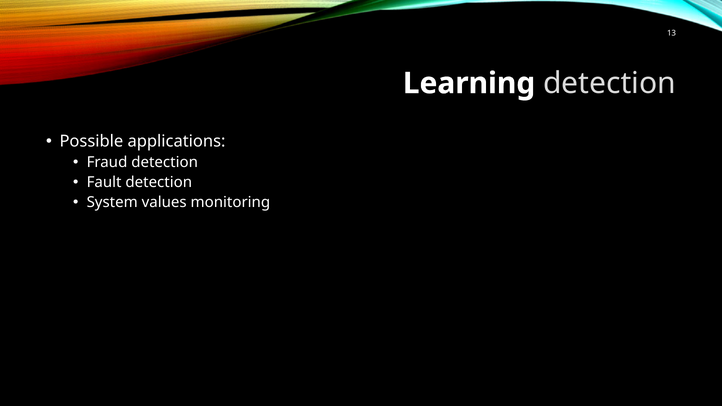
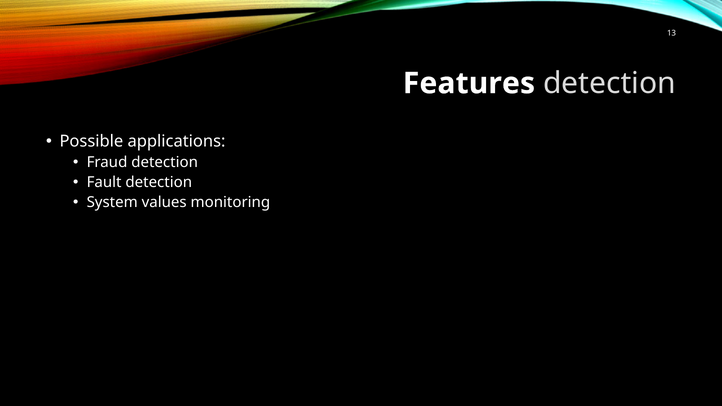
Learning: Learning -> Features
